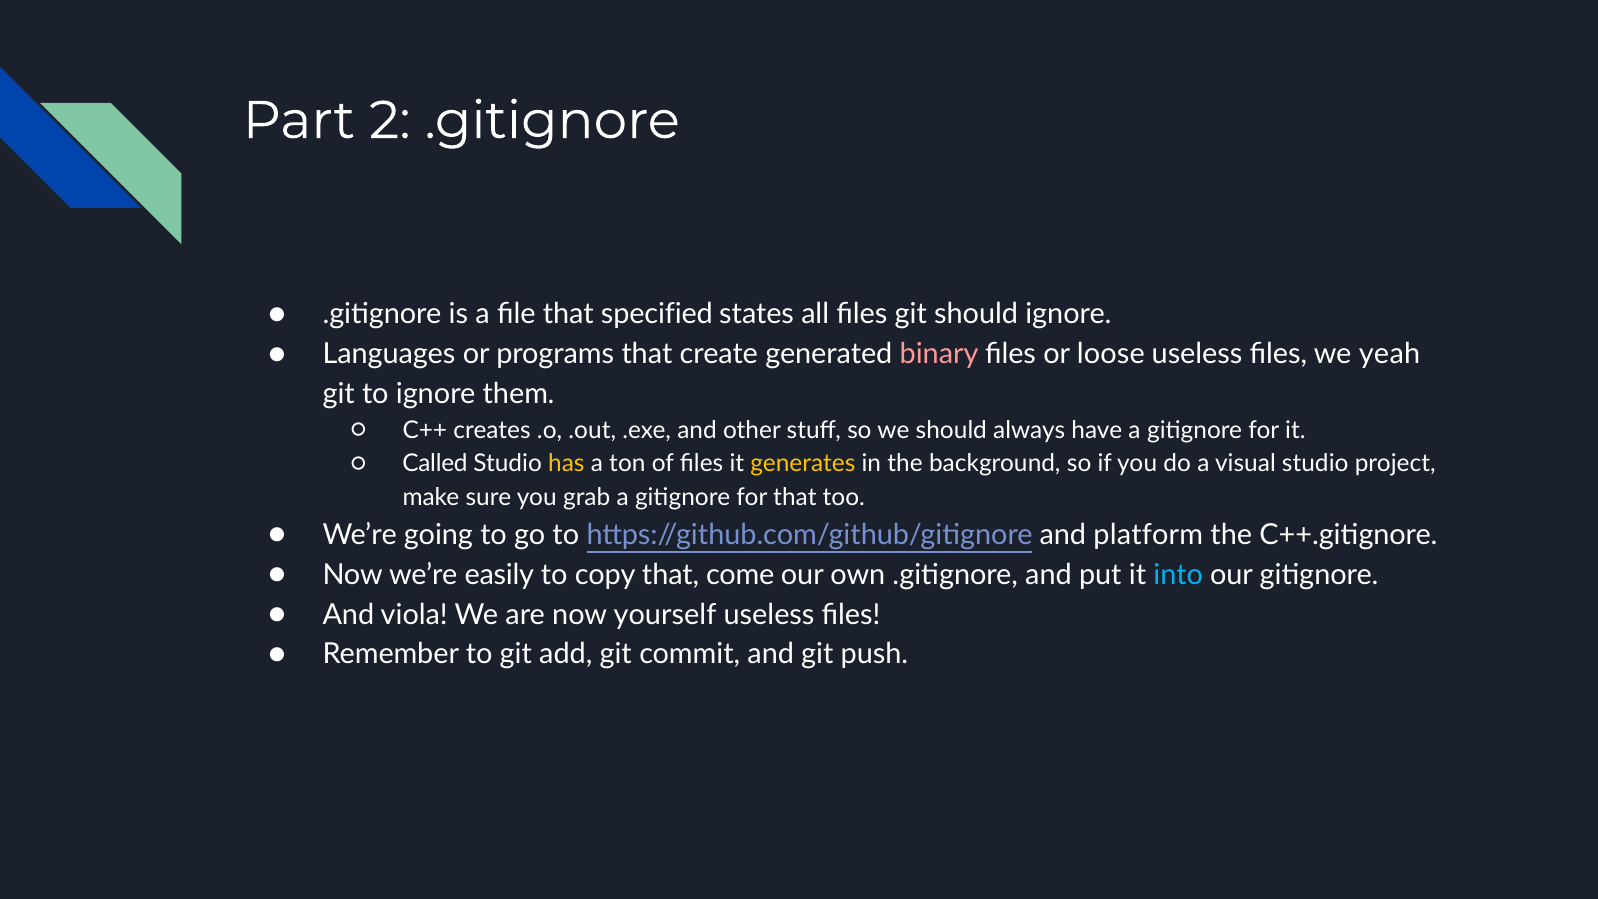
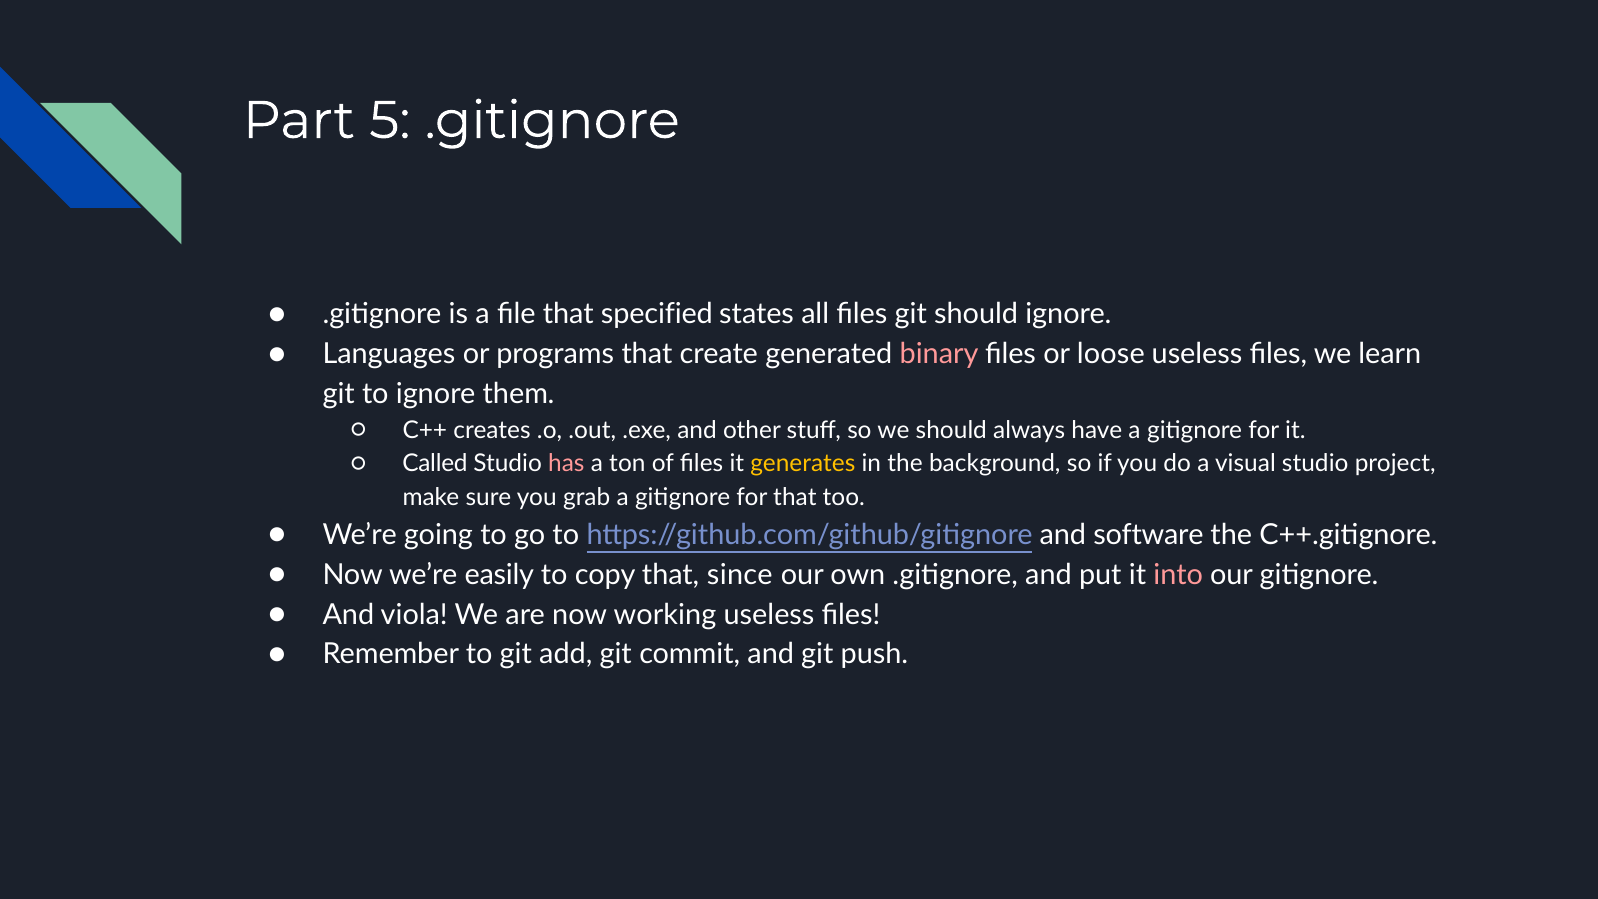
2: 2 -> 5
yeah: yeah -> learn
has colour: yellow -> pink
platform: platform -> software
come: come -> since
into colour: light blue -> pink
yourself: yourself -> working
